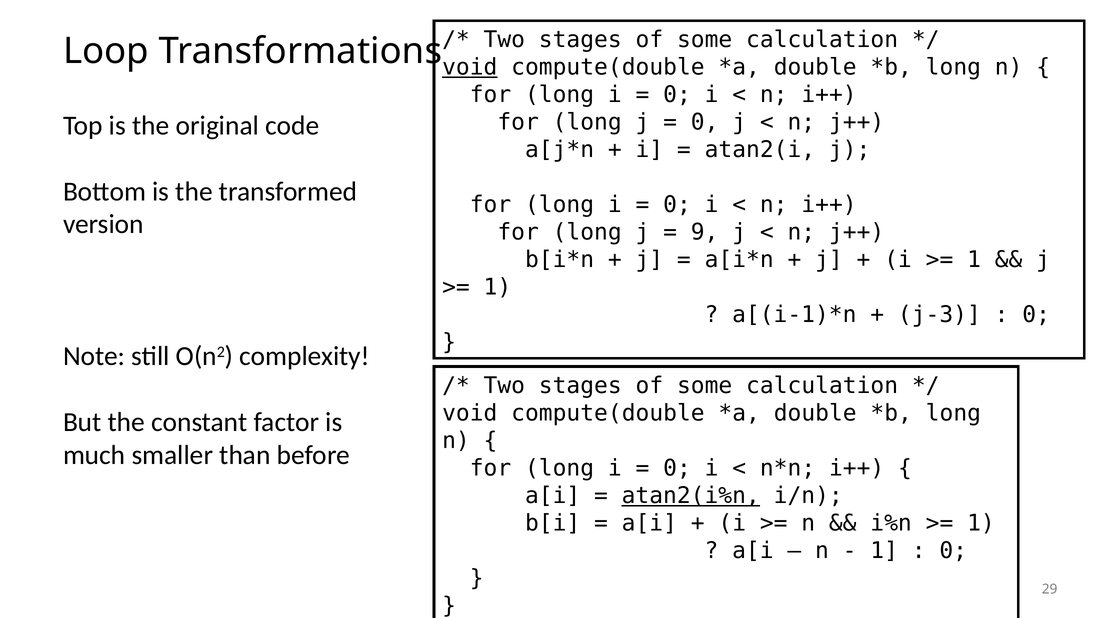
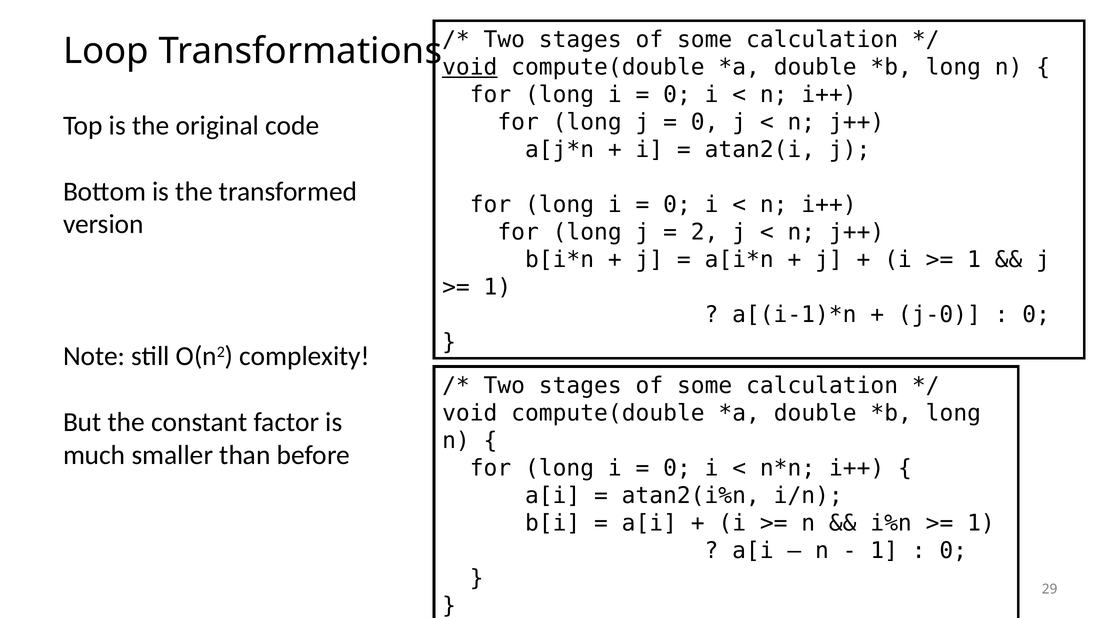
9: 9 -> 2
j-3: j-3 -> j-0
atan2(i%n underline: present -> none
